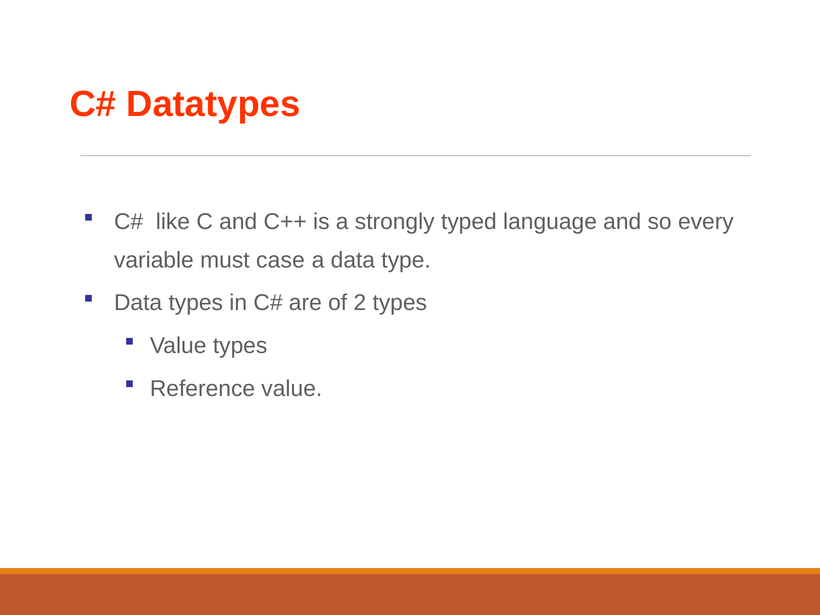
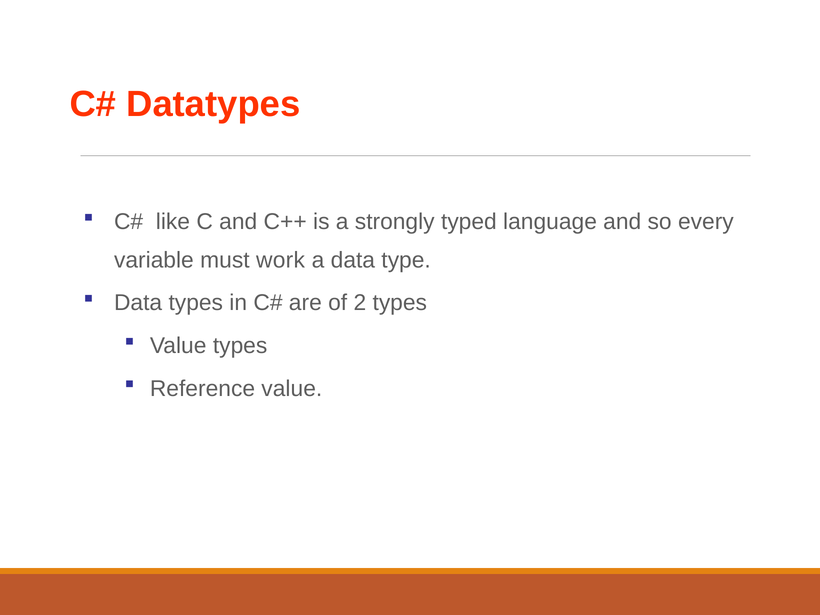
case: case -> work
